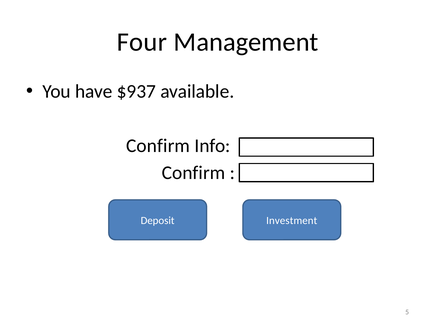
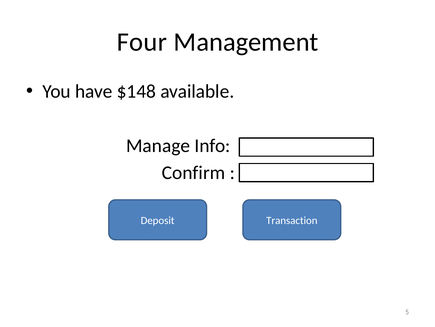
$937: $937 -> $148
Confirm at (158, 145): Confirm -> Manage
Investment: Investment -> Transaction
